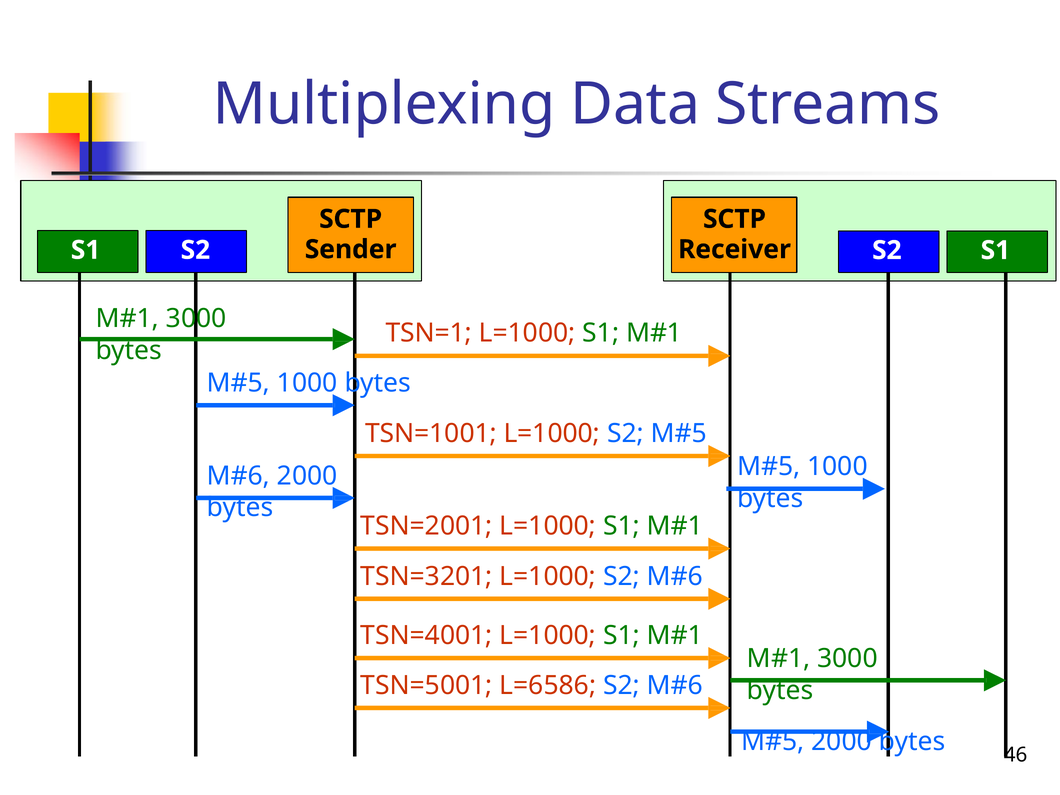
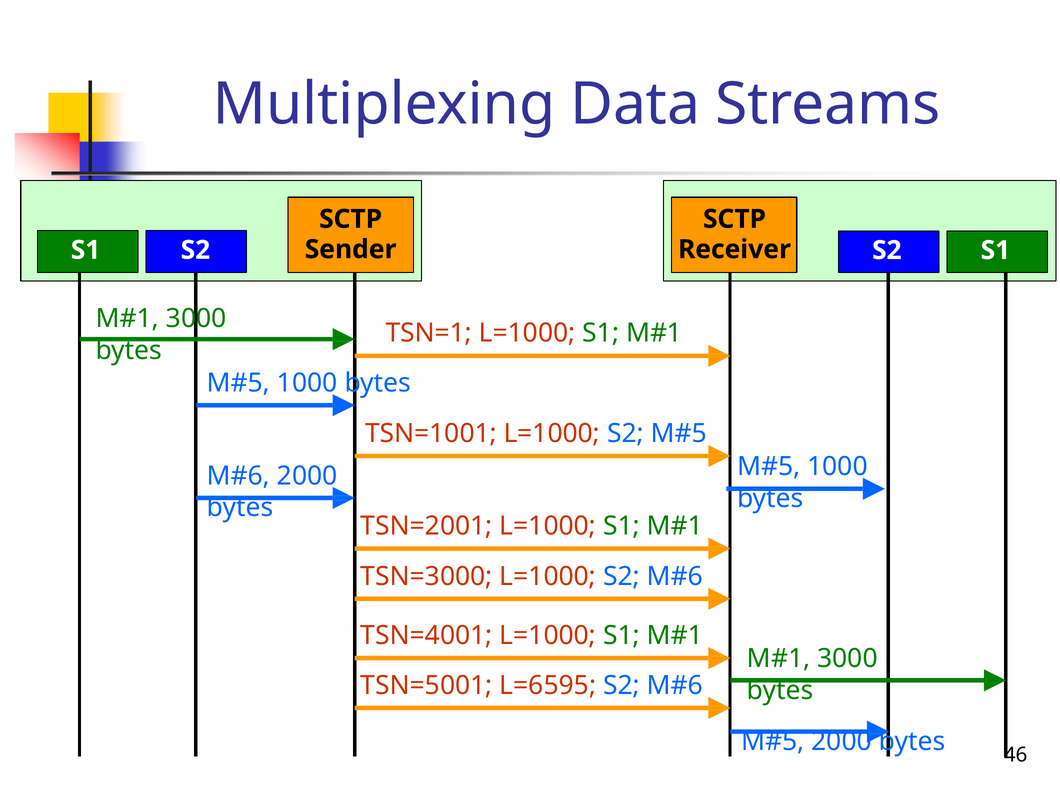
TSN=3201: TSN=3201 -> TSN=3000
L=6586: L=6586 -> L=6595
